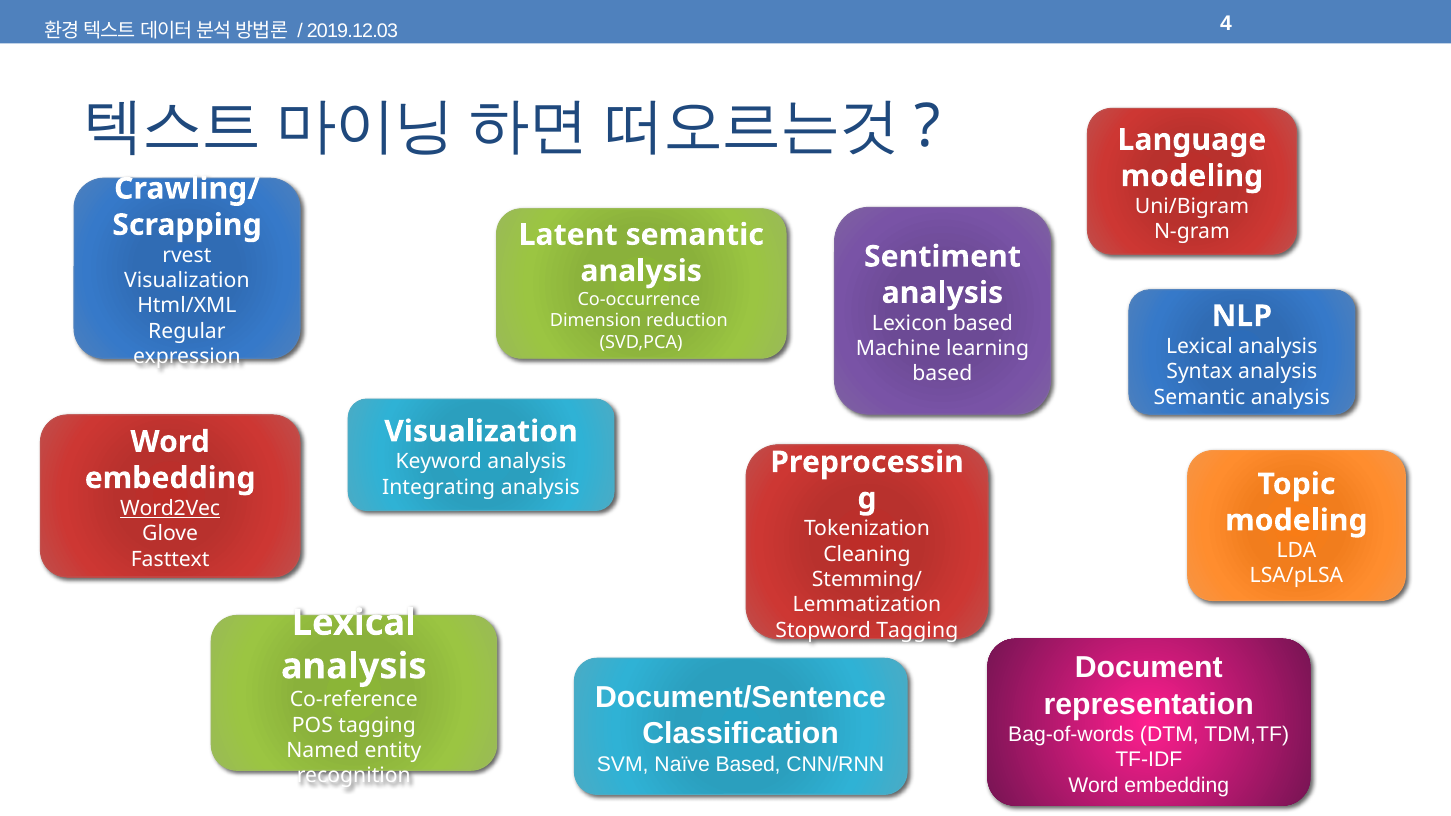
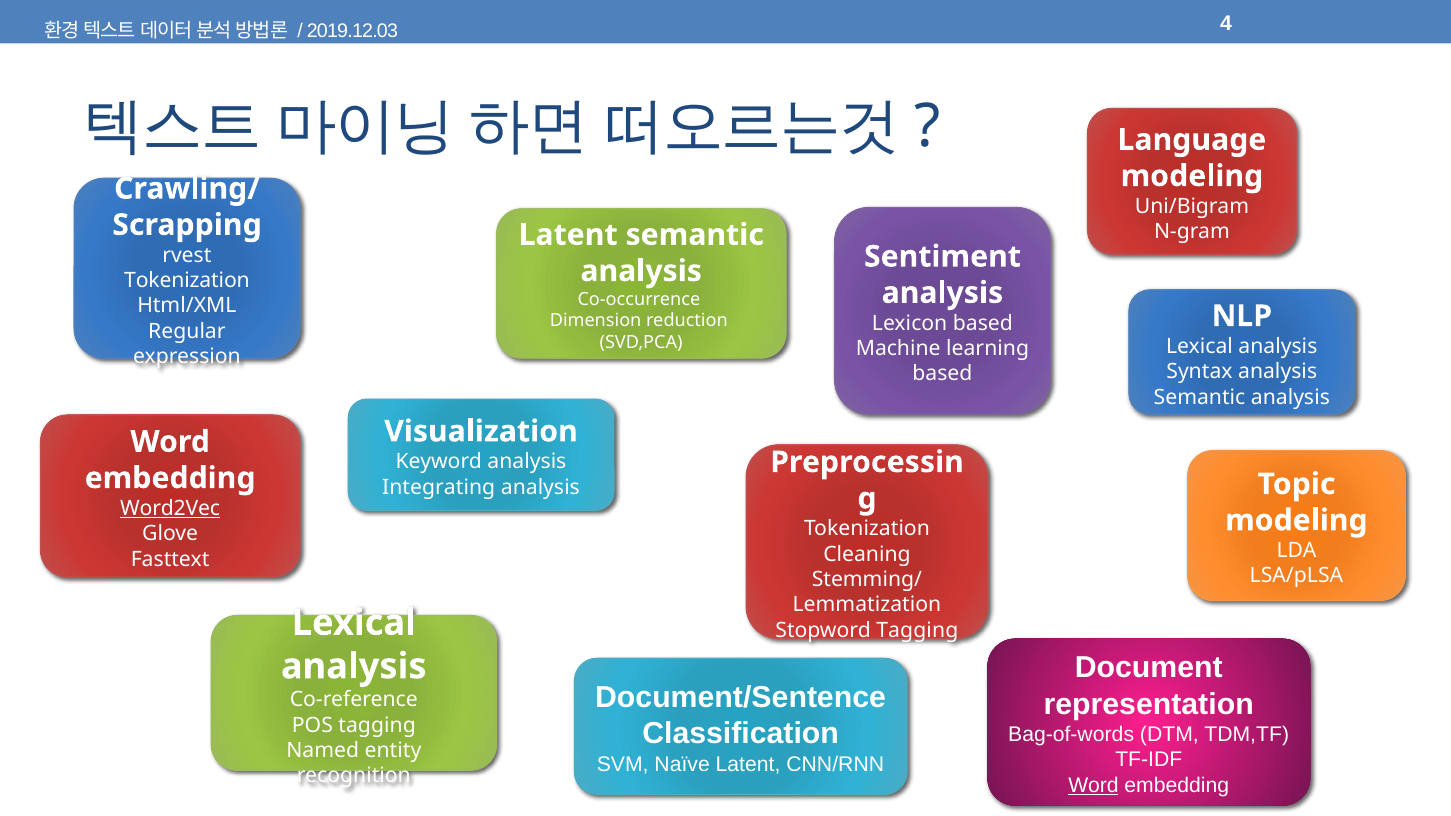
Visualization at (187, 281): Visualization -> Tokenization
Naïve Based: Based -> Latent
Word at (1093, 785) underline: none -> present
